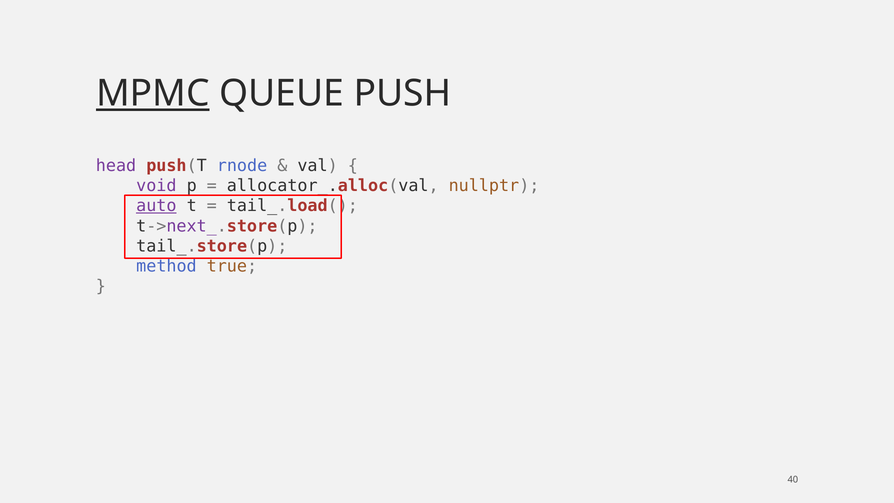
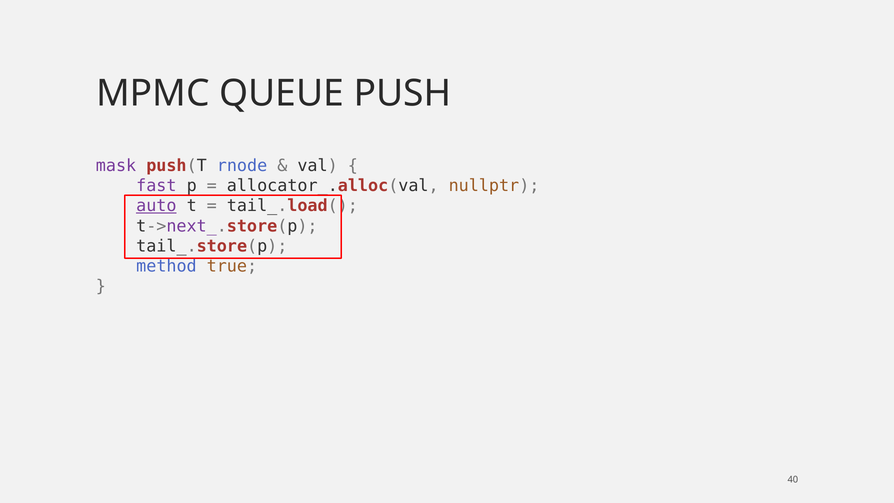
MPMC underline: present -> none
head: head -> mask
void: void -> fast
